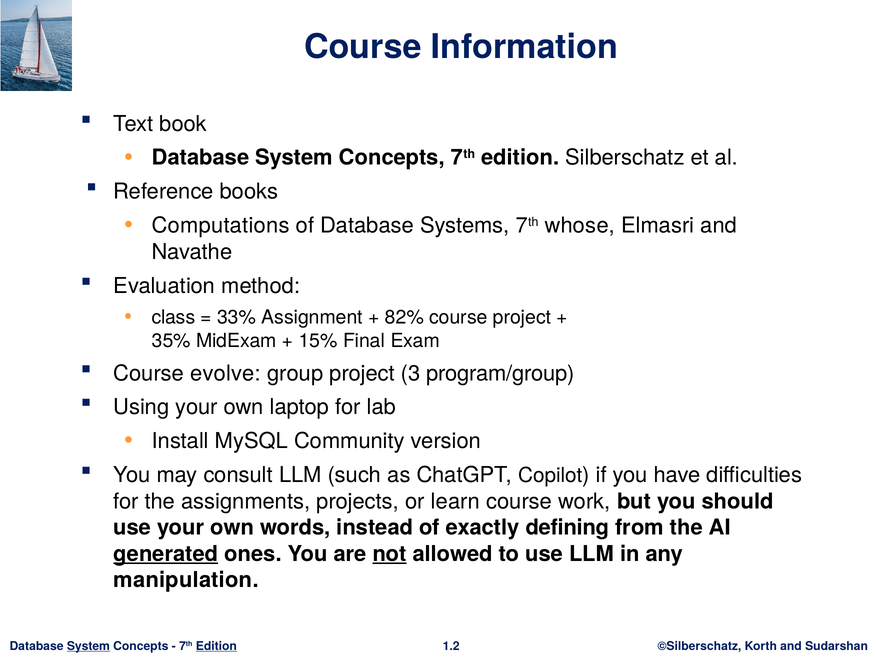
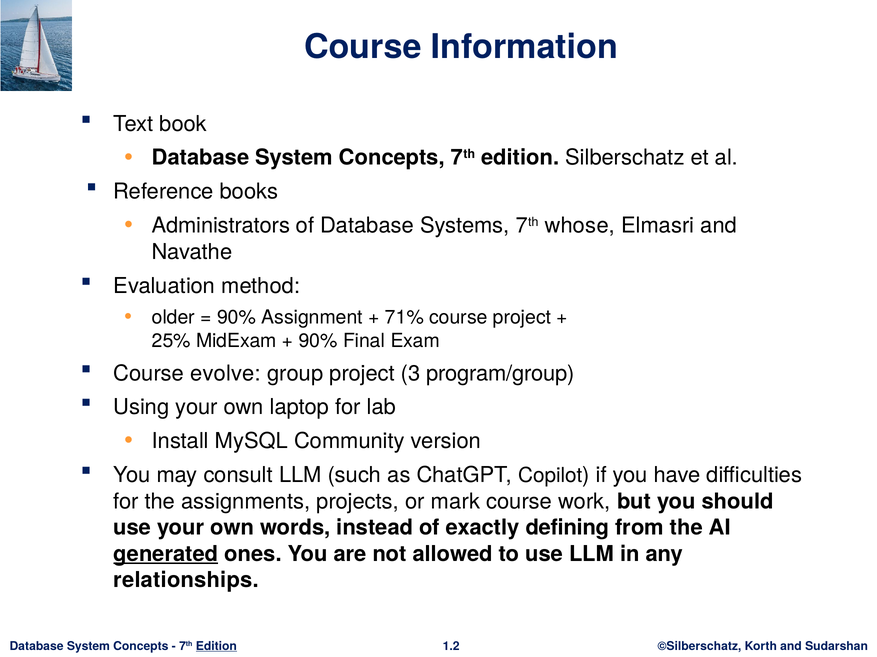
Computations: Computations -> Administrators
class: class -> older
33% at (237, 318): 33% -> 90%
82%: 82% -> 71%
35%: 35% -> 25%
15% at (318, 341): 15% -> 90%
learn: learn -> mark
not underline: present -> none
manipulation: manipulation -> relationships
System at (88, 647) underline: present -> none
